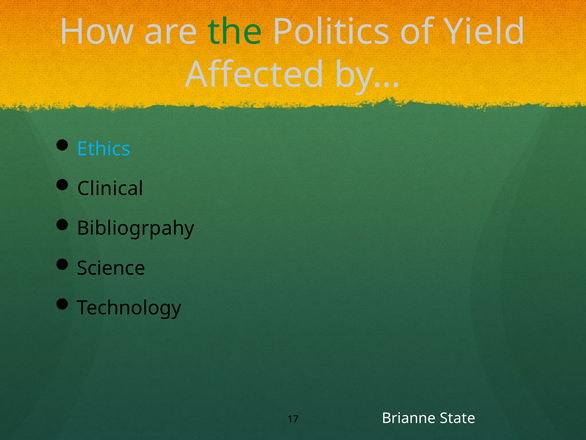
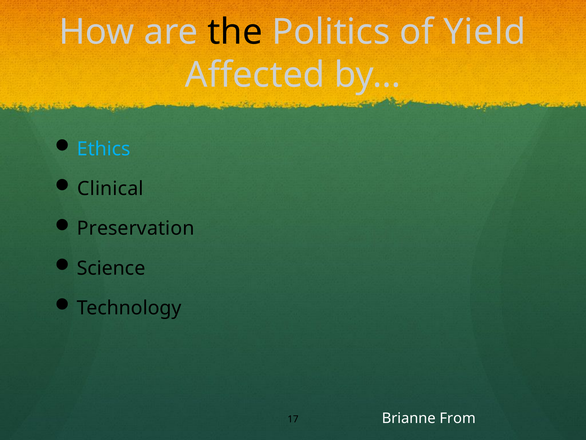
the colour: green -> black
Bibliogrpahy: Bibliogrpahy -> Preservation
State: State -> From
